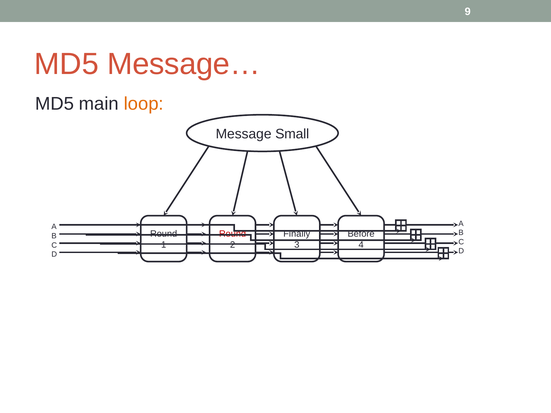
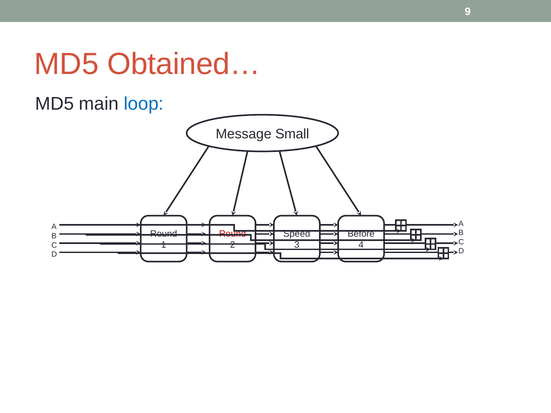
Message…: Message… -> Obtained…
loop colour: orange -> blue
Finally: Finally -> Speed
